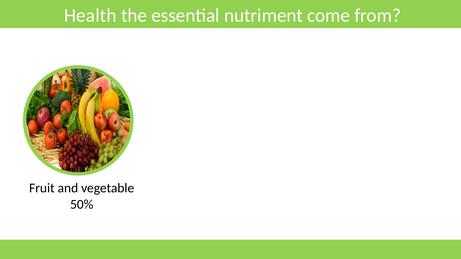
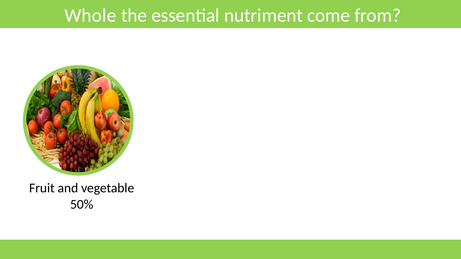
Health: Health -> Whole
